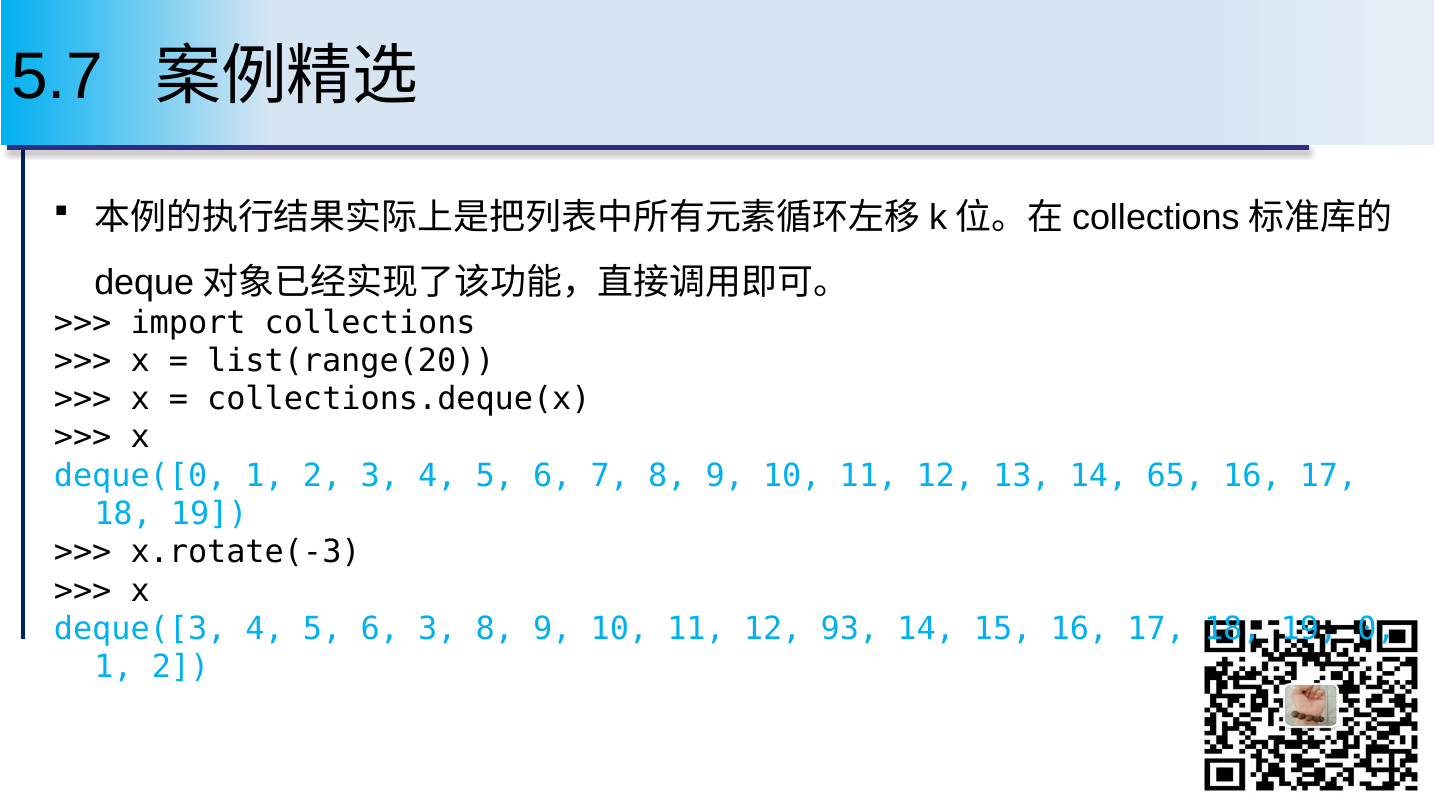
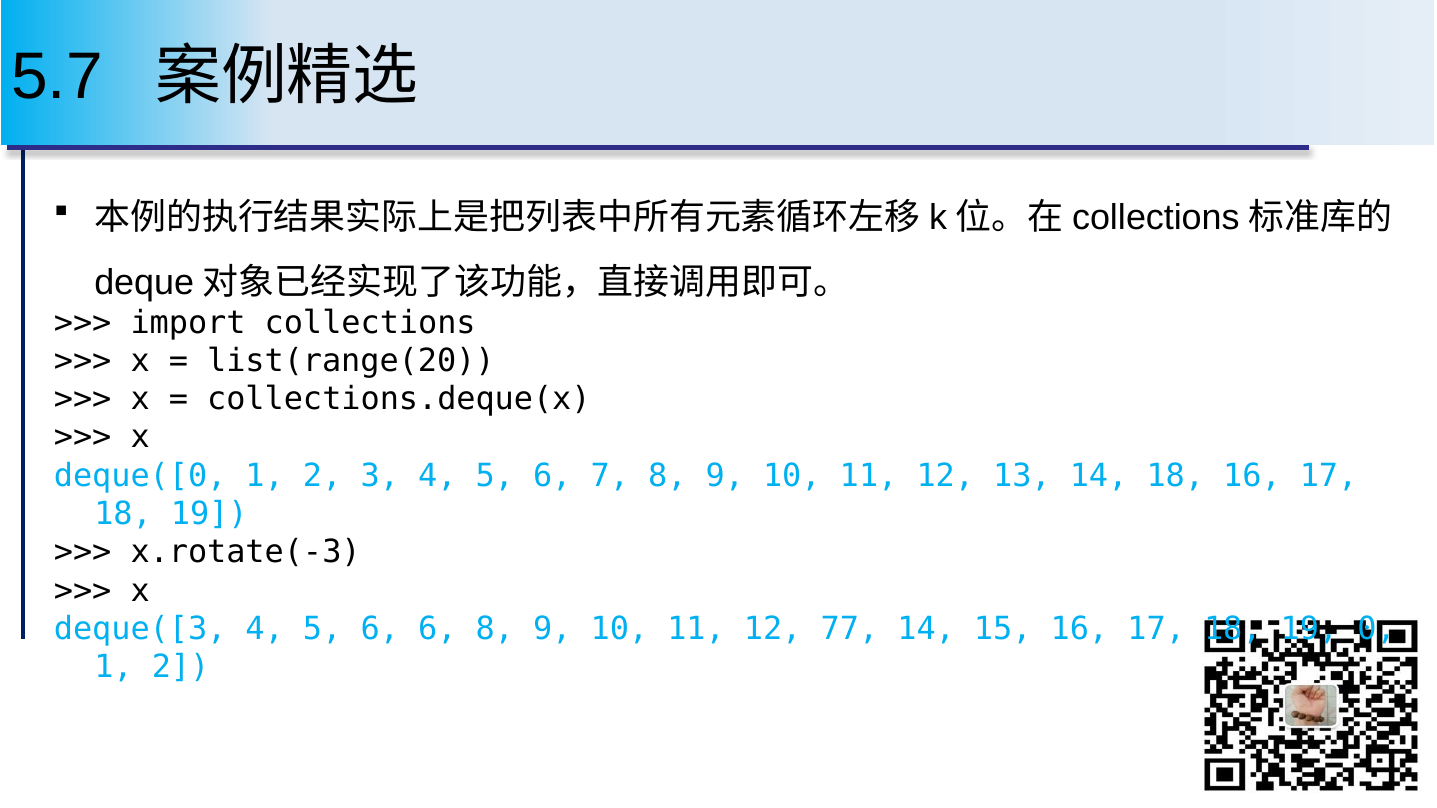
14 65: 65 -> 18
6 3: 3 -> 6
93: 93 -> 77
